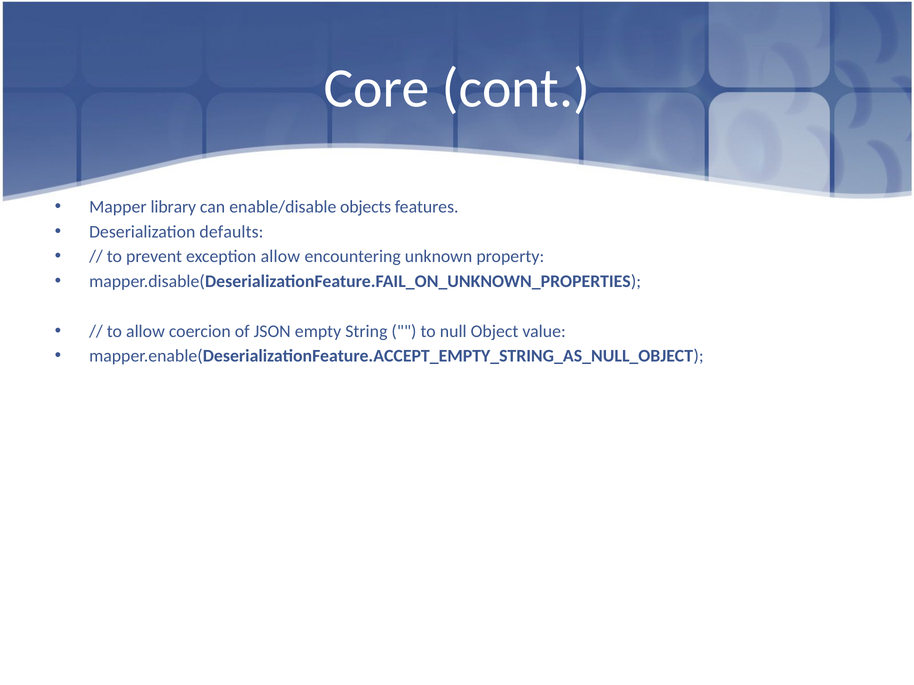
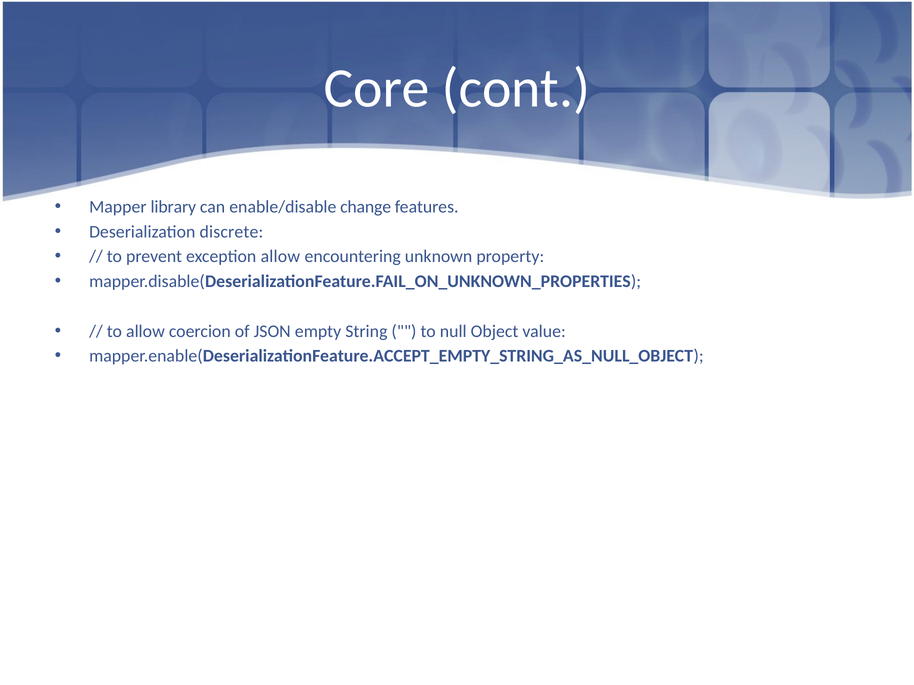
objects: objects -> change
defaults: defaults -> discrete
